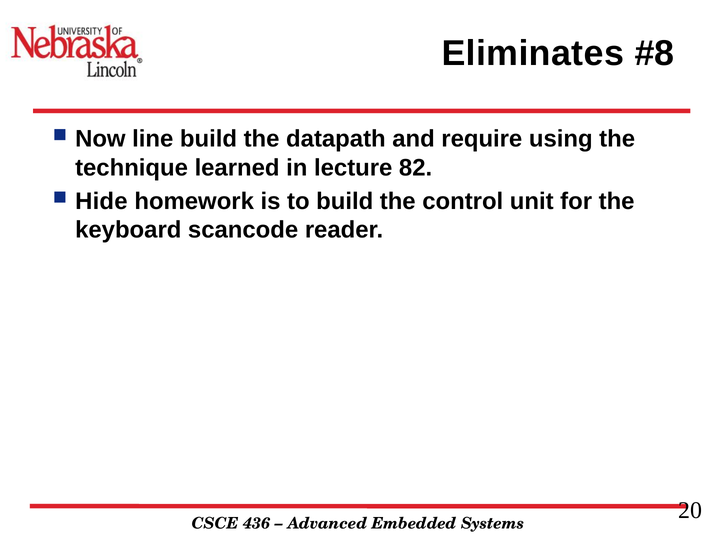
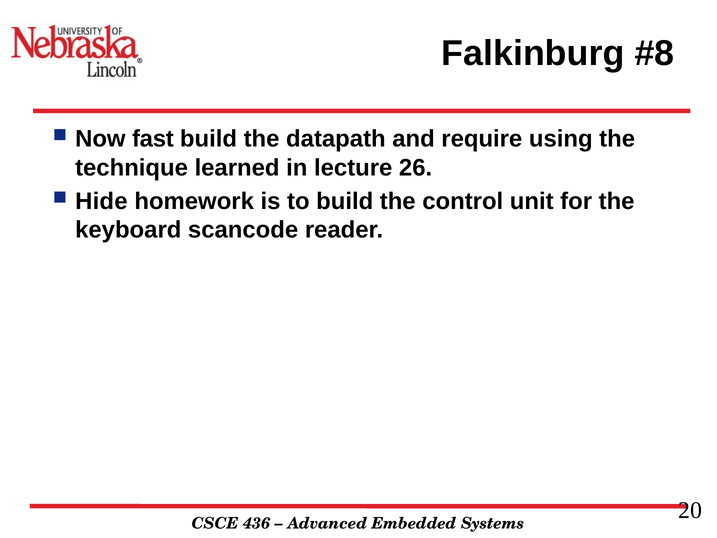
Eliminates: Eliminates -> Falkinburg
line: line -> fast
82: 82 -> 26
